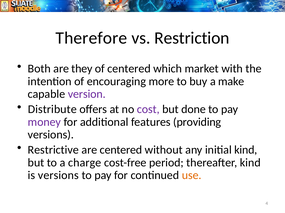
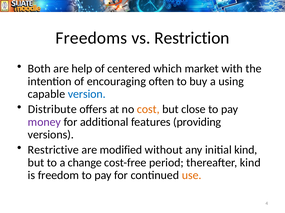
Therefore: Therefore -> Freedoms
they: they -> help
more: more -> often
make: make -> using
version colour: purple -> blue
cost colour: purple -> orange
done: done -> close
are centered: centered -> modified
charge: charge -> change
is versions: versions -> freedom
